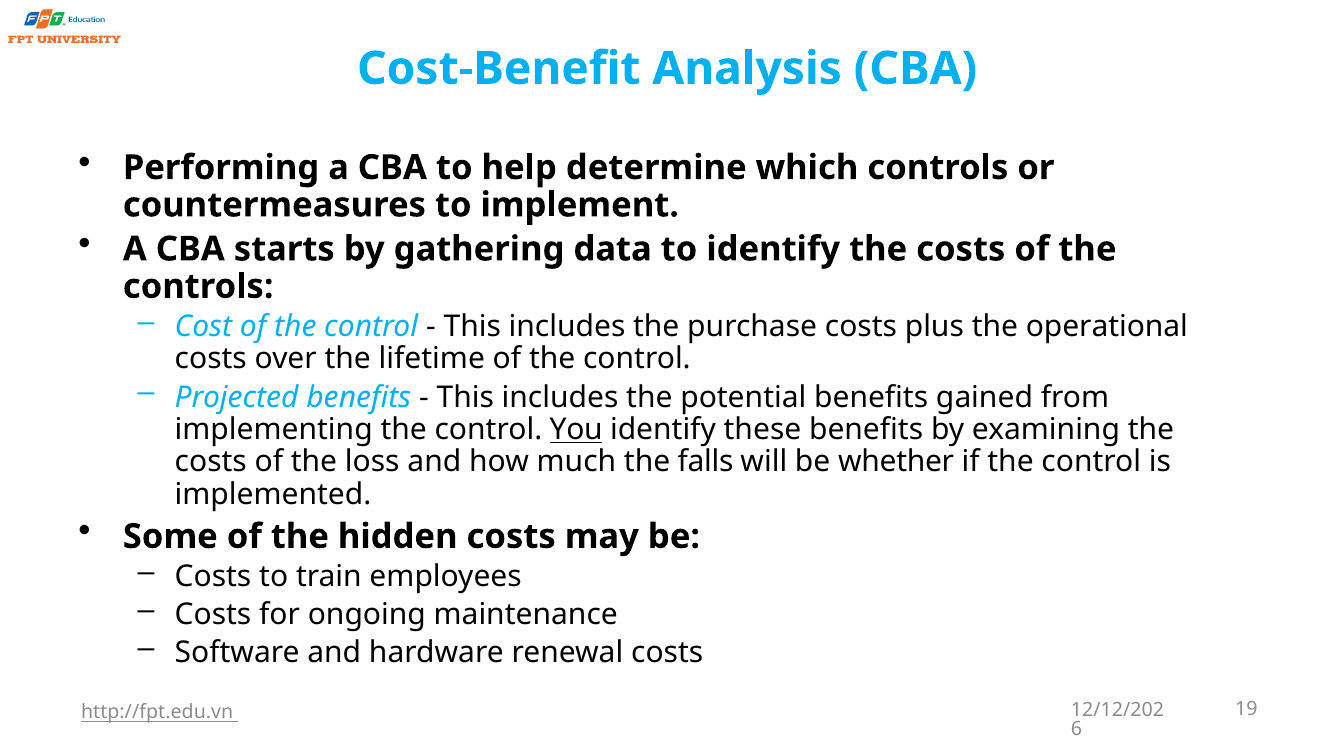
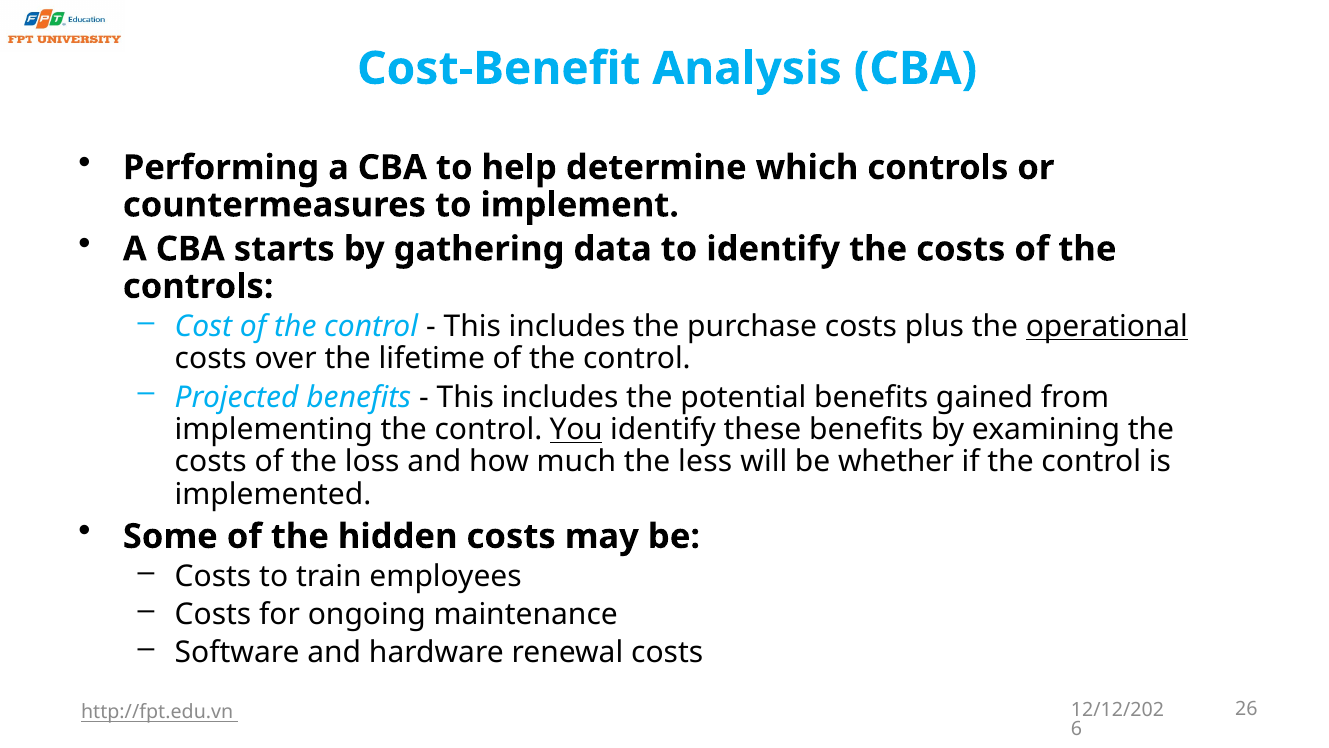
operational underline: none -> present
falls: falls -> less
19: 19 -> 26
